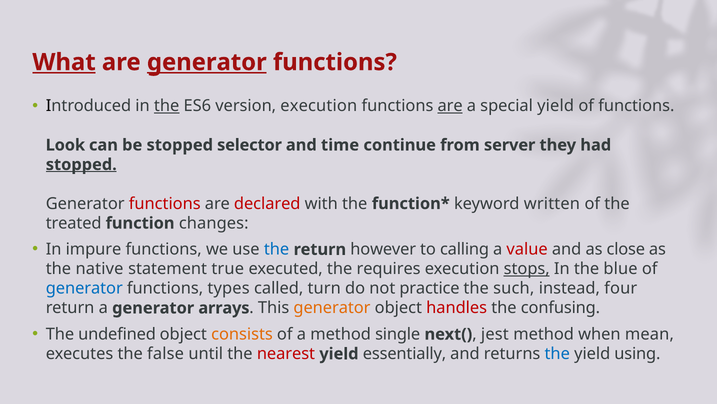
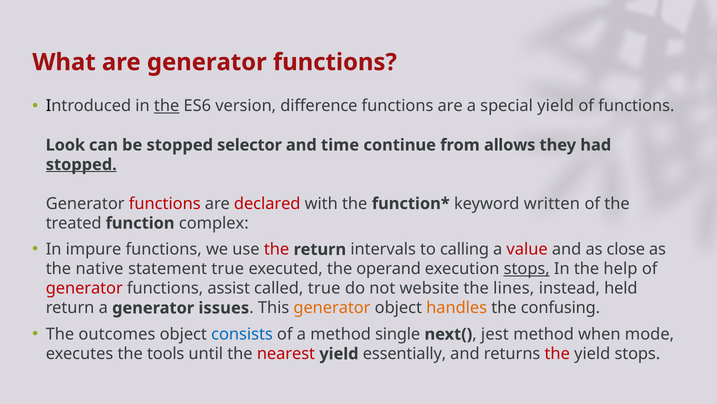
What underline: present -> none
generator at (207, 62) underline: present -> none
version execution: execution -> difference
are at (450, 106) underline: present -> none
server: server -> allows
changes: changes -> complex
the at (277, 249) colour: blue -> red
however: however -> intervals
requires: requires -> operand
blue: blue -> help
generator at (84, 288) colour: blue -> red
types: types -> assist
called turn: turn -> true
practice: practice -> website
such: such -> lines
four: four -> held
arrays: arrays -> issues
handles colour: red -> orange
undefined: undefined -> outcomes
consists colour: orange -> blue
mean: mean -> mode
false: false -> tools
the at (557, 353) colour: blue -> red
yield using: using -> stops
